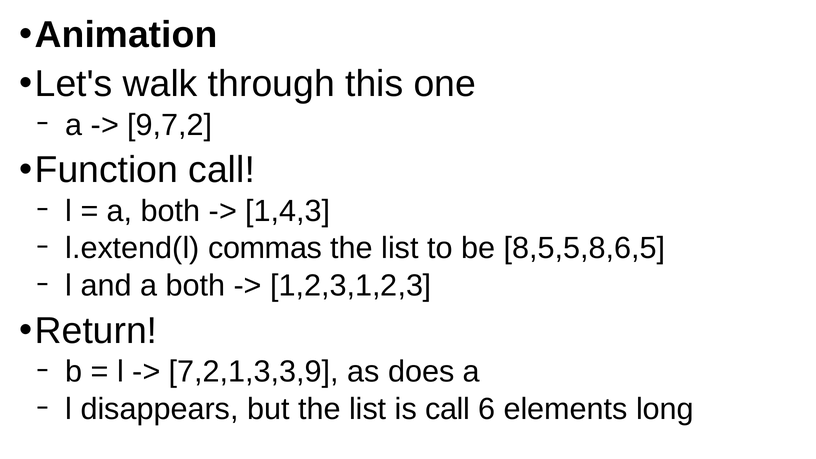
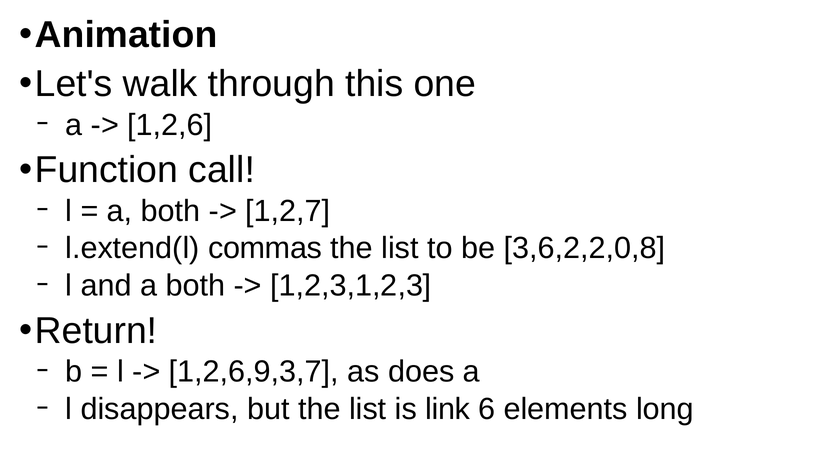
9,7,2: 9,7,2 -> 1,2,6
1,4,3: 1,4,3 -> 1,2,7
8,5,5,8,6,5: 8,5,5,8,6,5 -> 3,6,2,2,0,8
7,2,1,3,3,9: 7,2,1,3,3,9 -> 1,2,6,9,3,7
is call: call -> link
